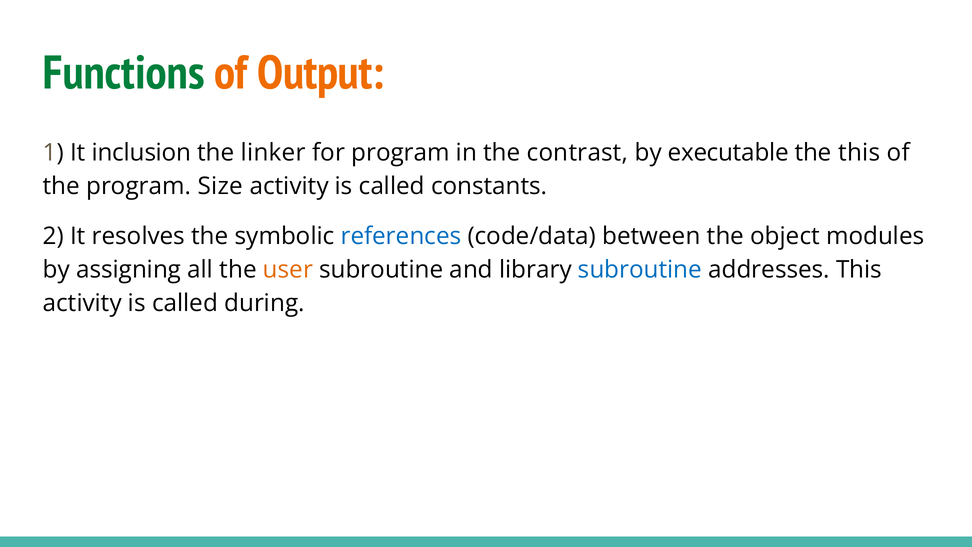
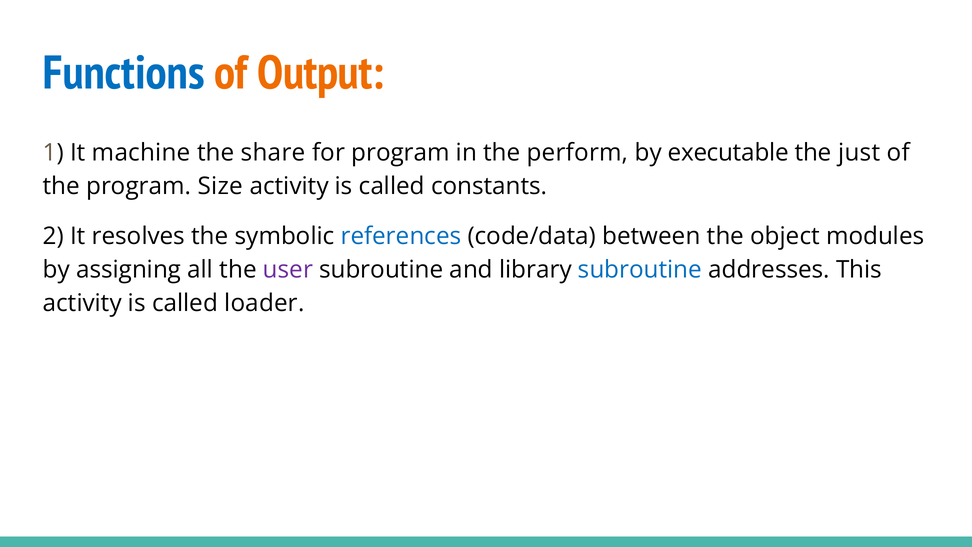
Functions colour: green -> blue
inclusion: inclusion -> machine
linker: linker -> share
contrast: contrast -> perform
the this: this -> just
user colour: orange -> purple
during: during -> loader
